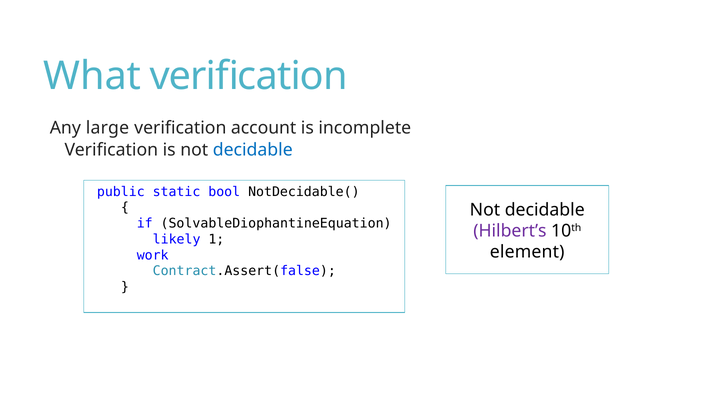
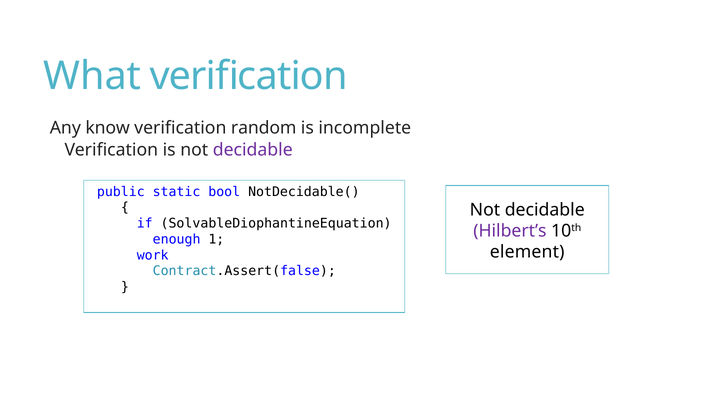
large: large -> know
account: account -> random
decidable at (253, 150) colour: blue -> purple
likely: likely -> enough
